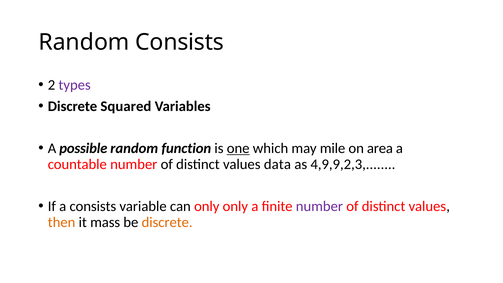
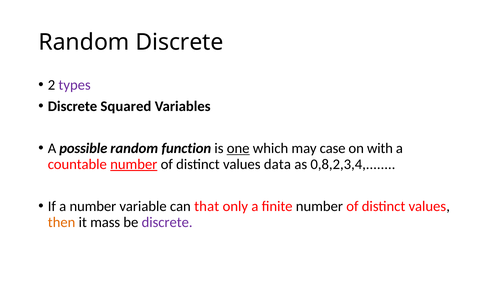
Random Consists: Consists -> Discrete
mile: mile -> case
area: area -> with
number at (134, 164) underline: none -> present
4,9,9,2,3: 4,9,9,2,3 -> 0,8,2,3,4
a consists: consists -> number
can only: only -> that
number at (319, 206) colour: purple -> black
discrete at (167, 222) colour: orange -> purple
